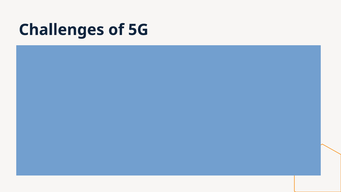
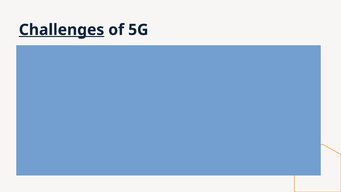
Challenges underline: none -> present
